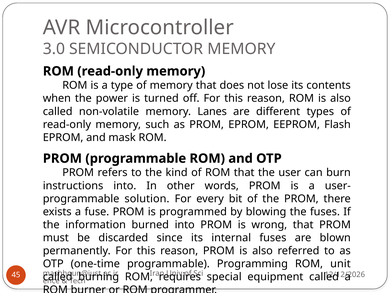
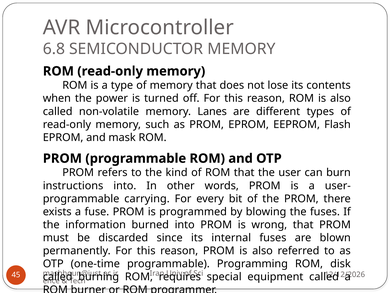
3.0: 3.0 -> 6.8
solution: solution -> carrying
unit: unit -> disk
